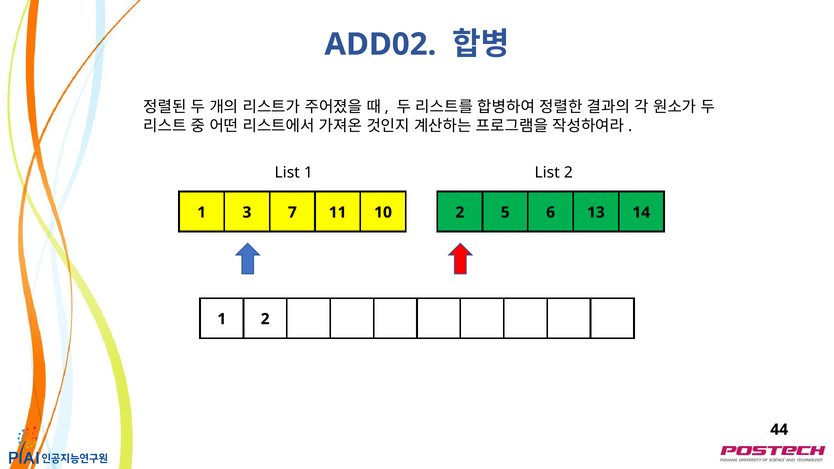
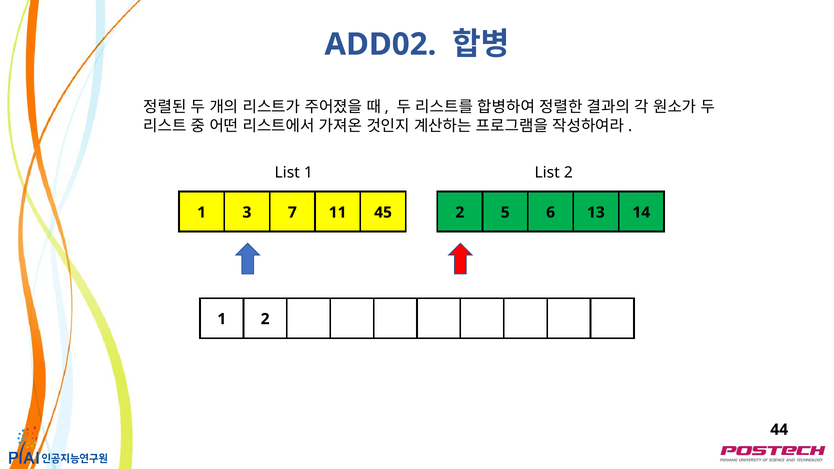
10: 10 -> 45
